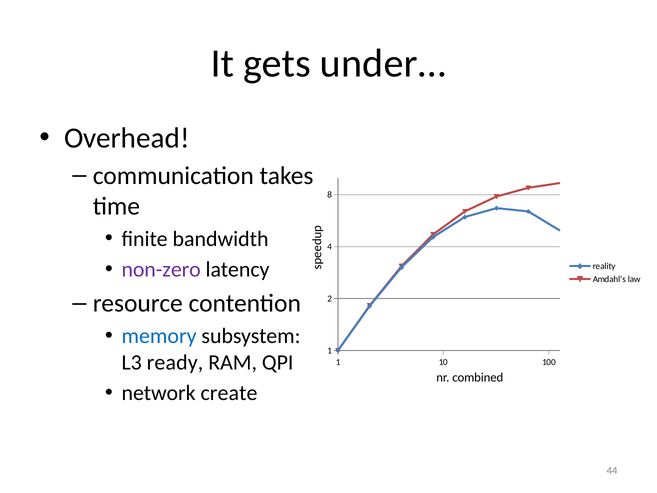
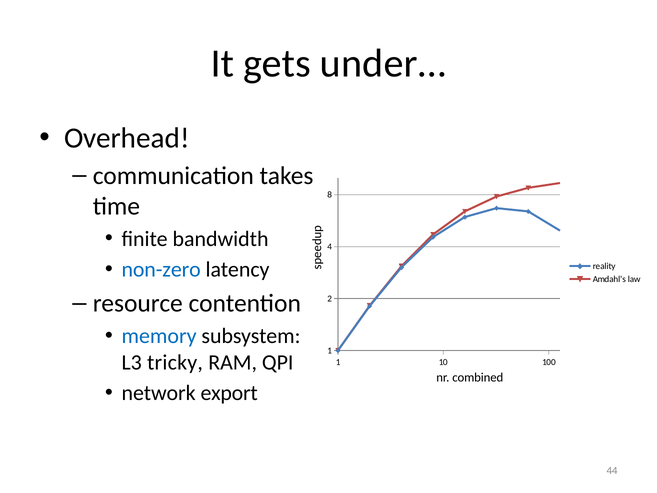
non-zero colour: purple -> blue
ready: ready -> tricky
create: create -> export
